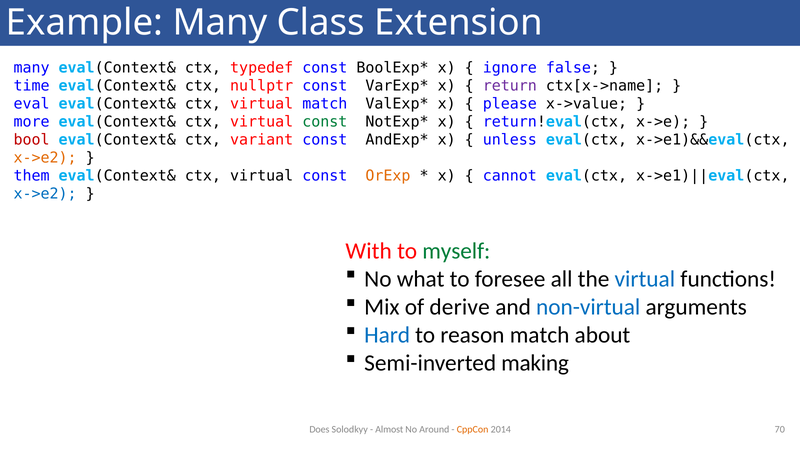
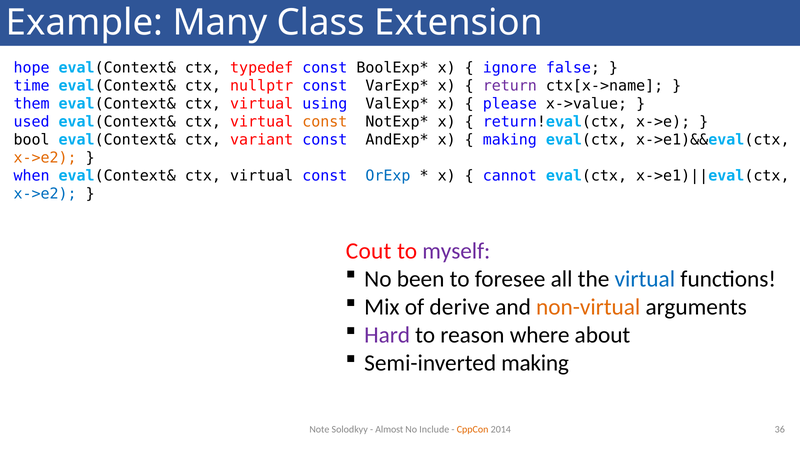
many at (32, 68): many -> hope
eval: eval -> them
virtual match: match -> using
more: more -> used
const at (325, 122) colour: green -> orange
bool colour: red -> black
unless at (510, 140): unless -> making
them: them -> when
OrExp colour: orange -> blue
With: With -> Cout
myself colour: green -> purple
what: what -> been
non-virtual colour: blue -> orange
Hard colour: blue -> purple
reason match: match -> where
Does: Does -> Note
Around: Around -> Include
70: 70 -> 36
